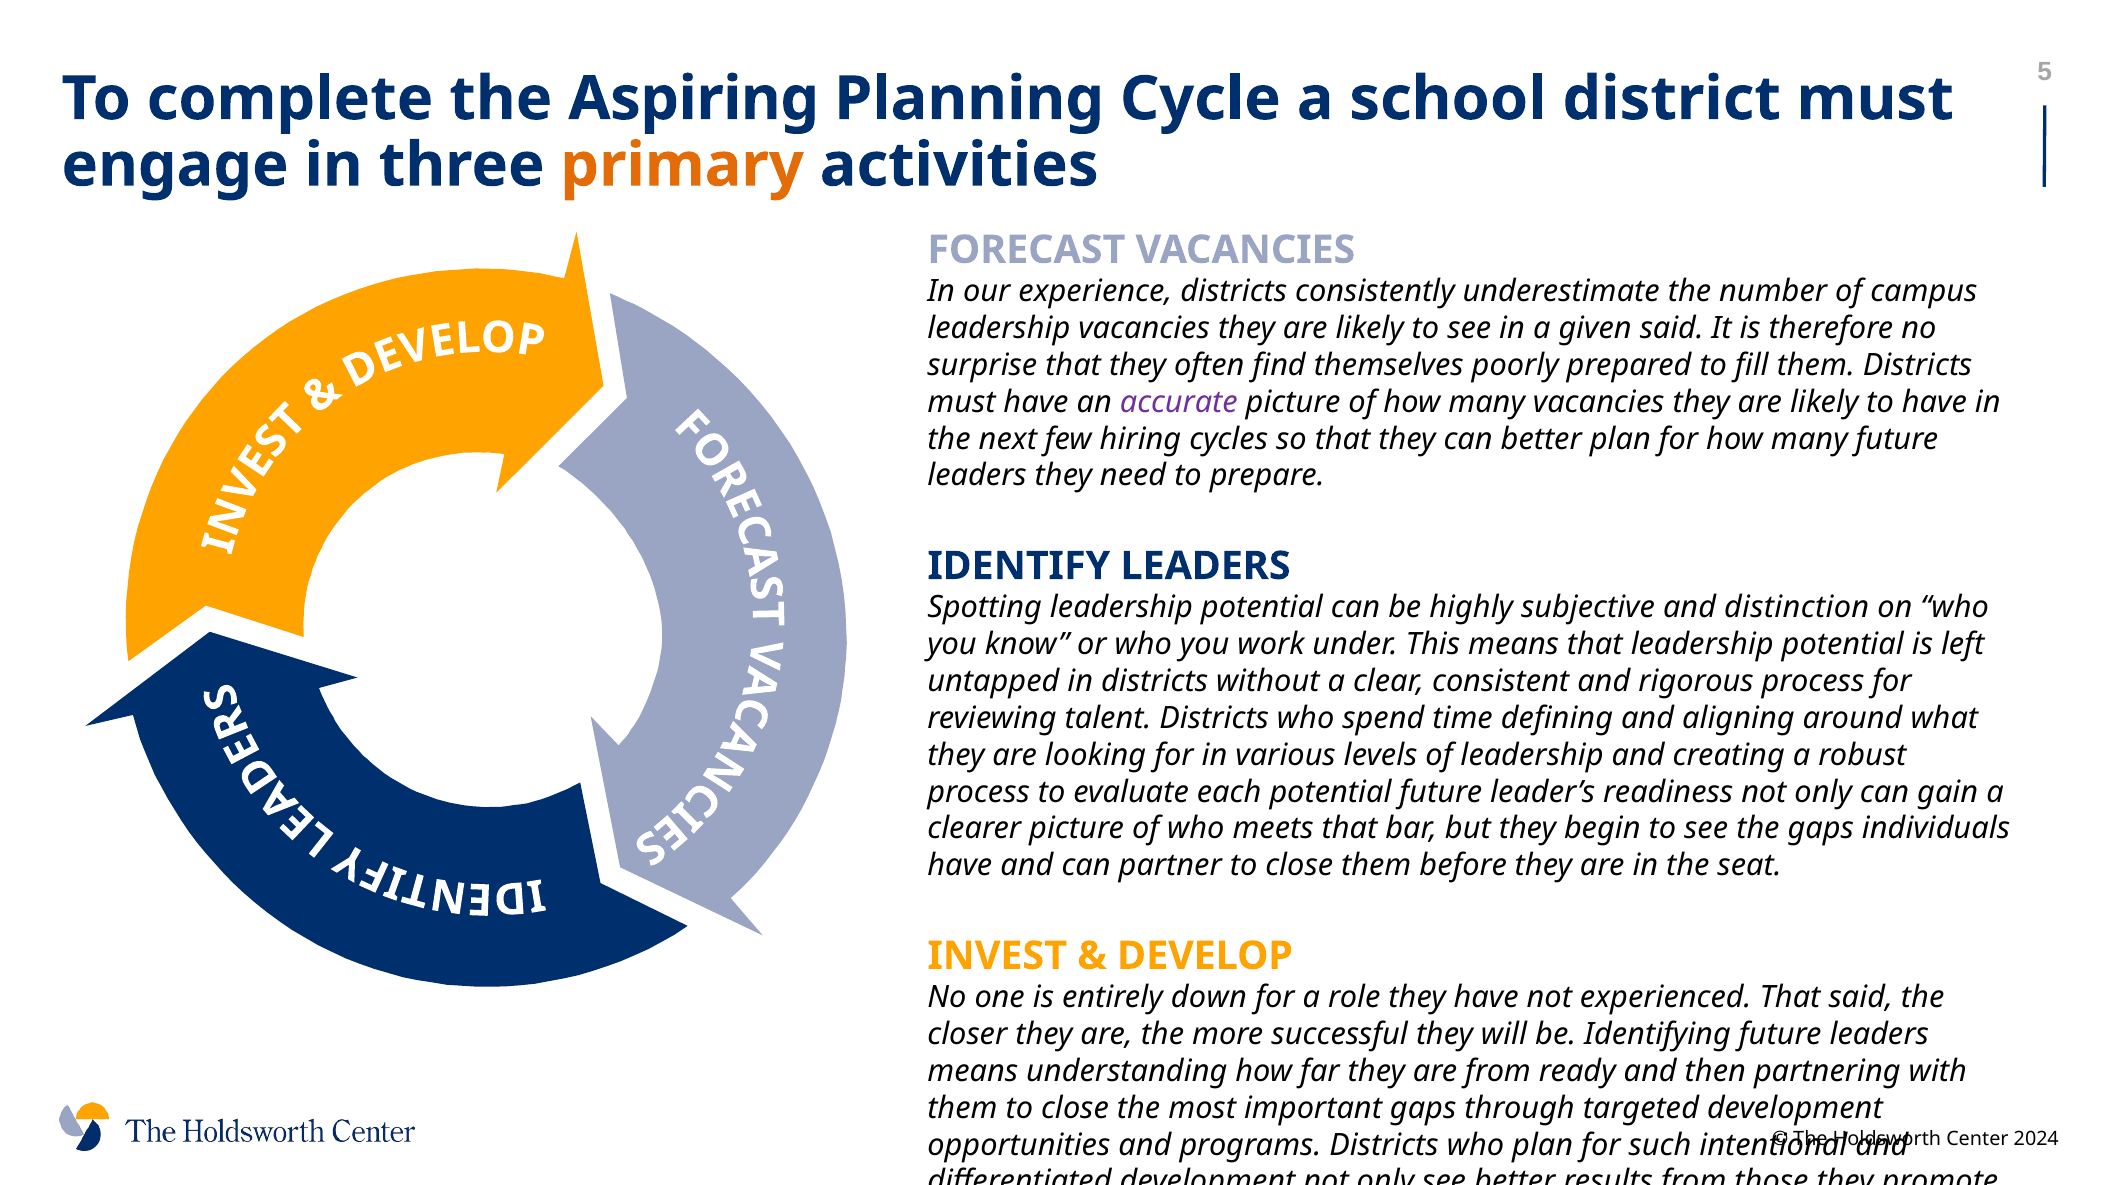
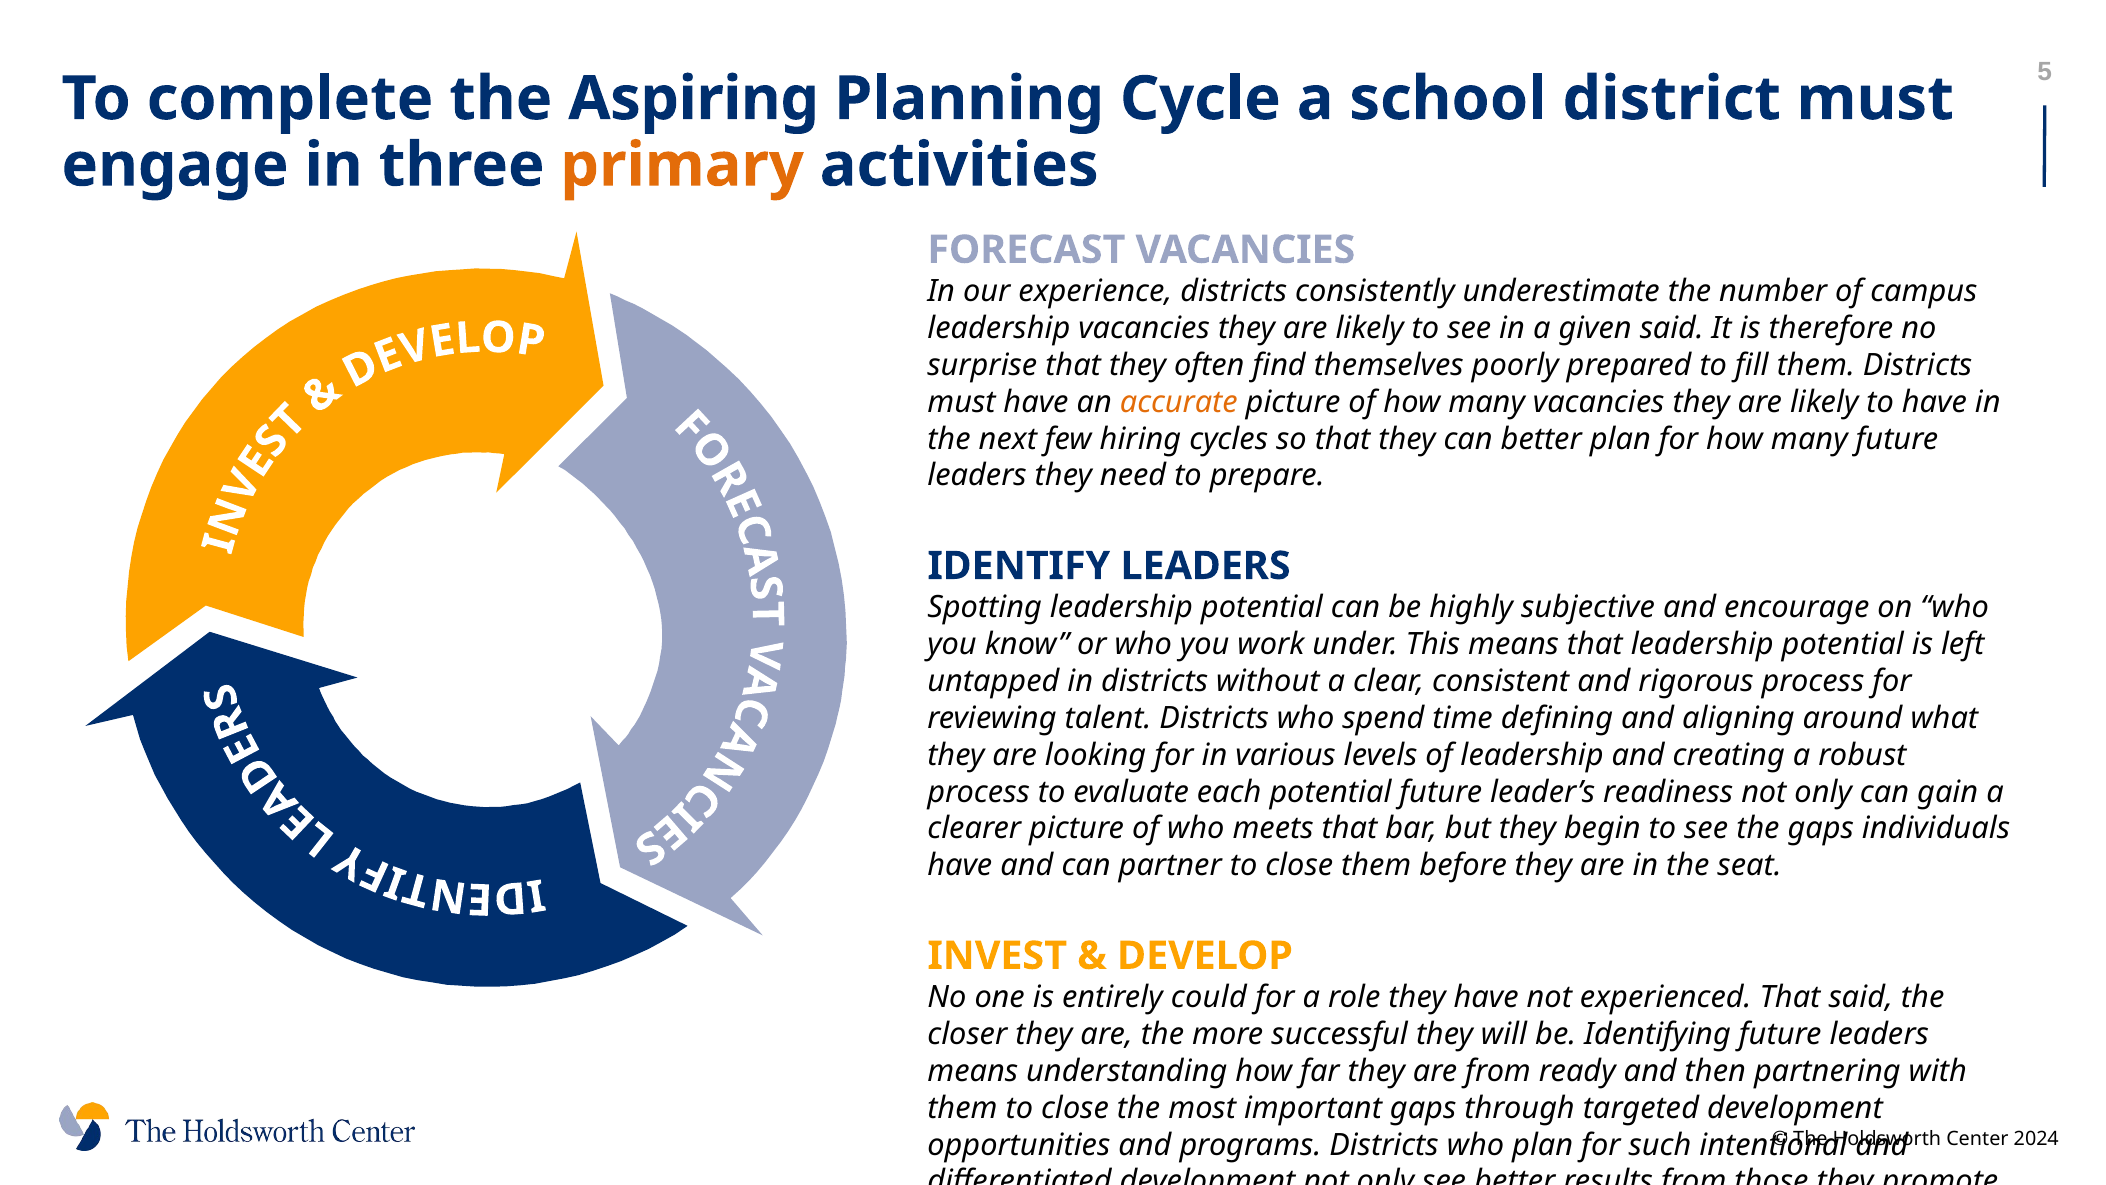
accurate colour: purple -> orange
distinction: distinction -> encourage
down: down -> could
